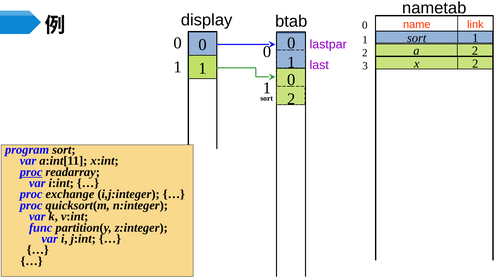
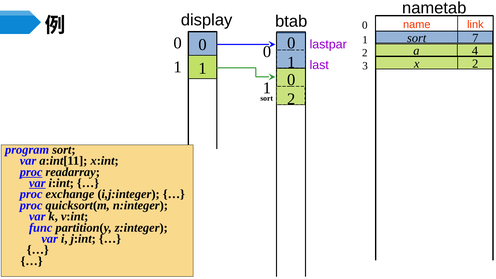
1 at (475, 38): 1 -> 7
2 2: 2 -> 4
var at (37, 183) underline: none -> present
